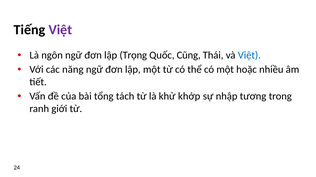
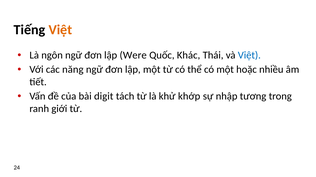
Việt at (60, 30) colour: purple -> orange
Trọng: Trọng -> Were
Cũng: Cũng -> Khác
tổng: tổng -> digit
